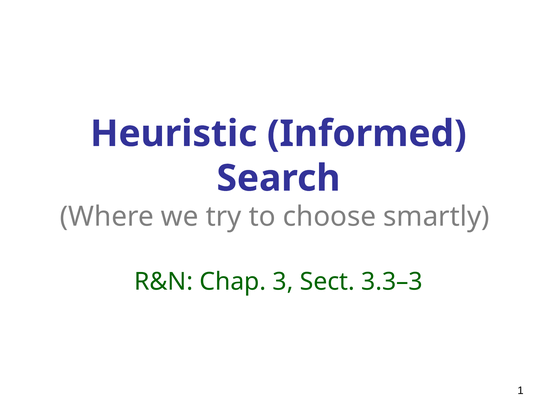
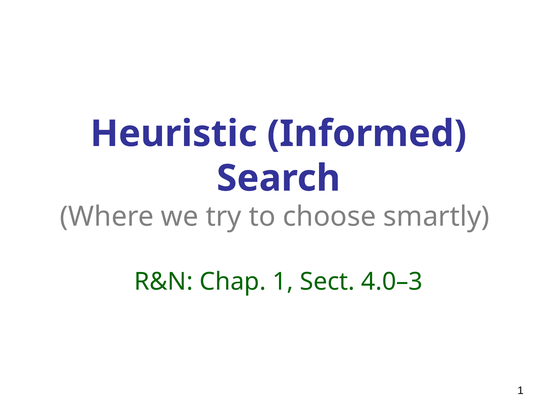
Chap 3: 3 -> 1
3.3–3: 3.3–3 -> 4.0–3
